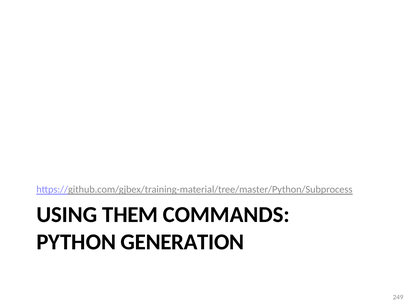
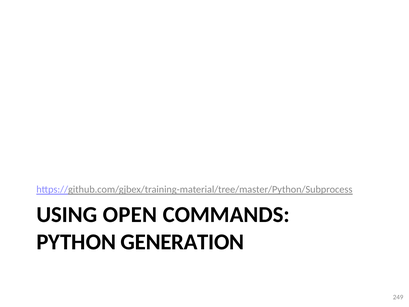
THEM: THEM -> OPEN
